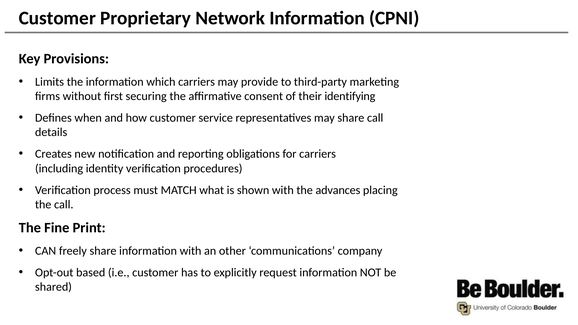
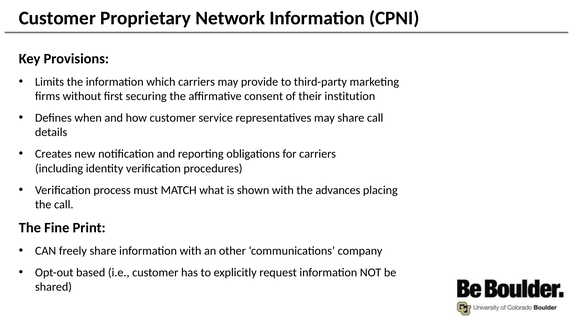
identifying: identifying -> institution
